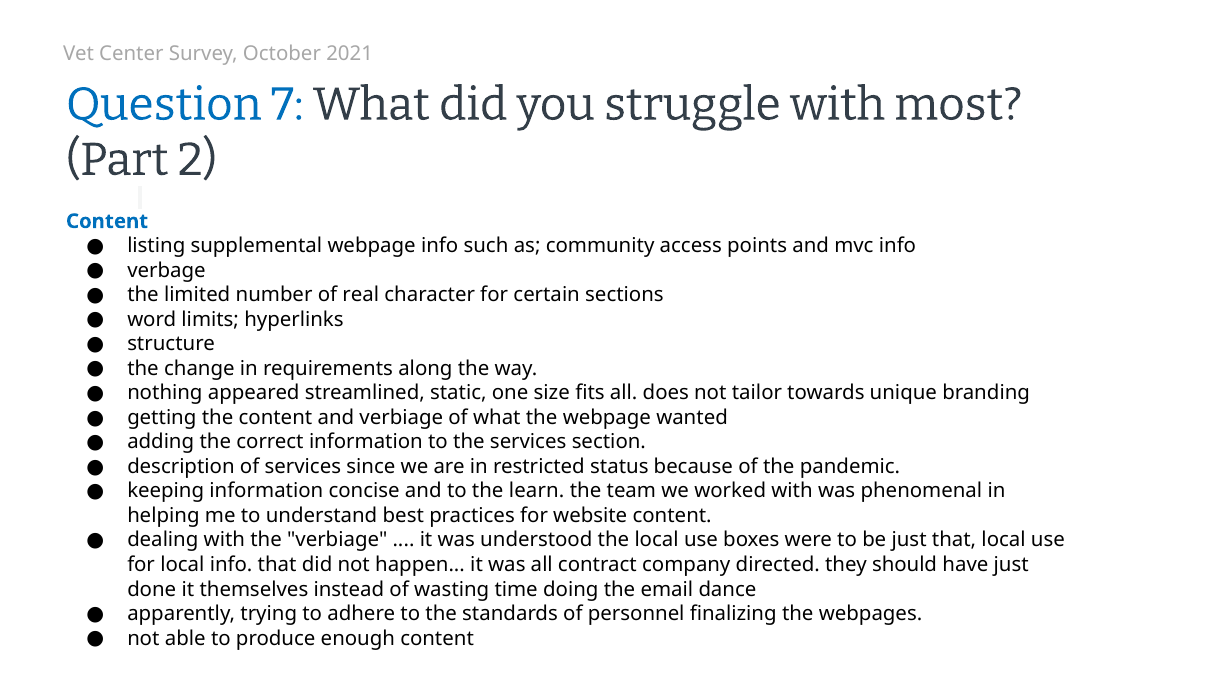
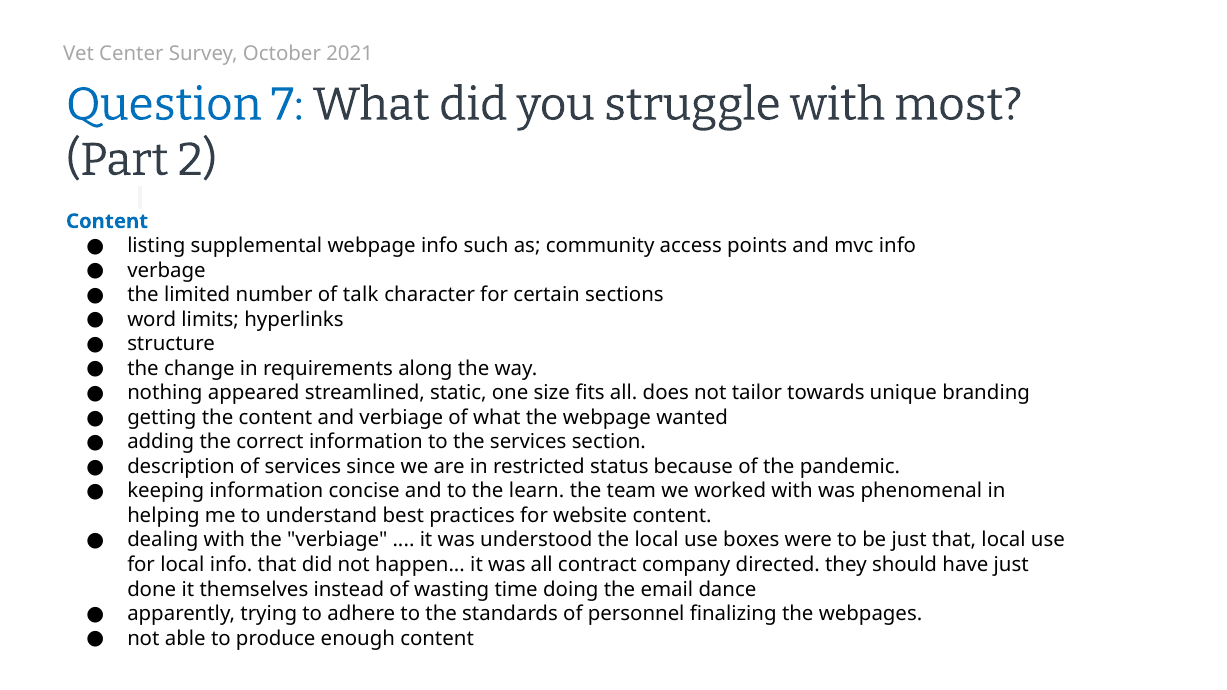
real: real -> talk
